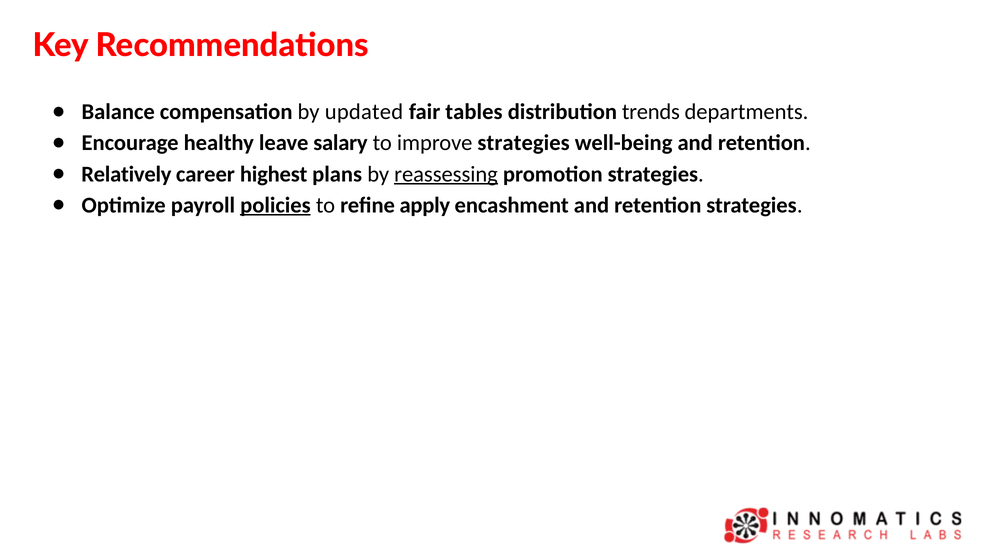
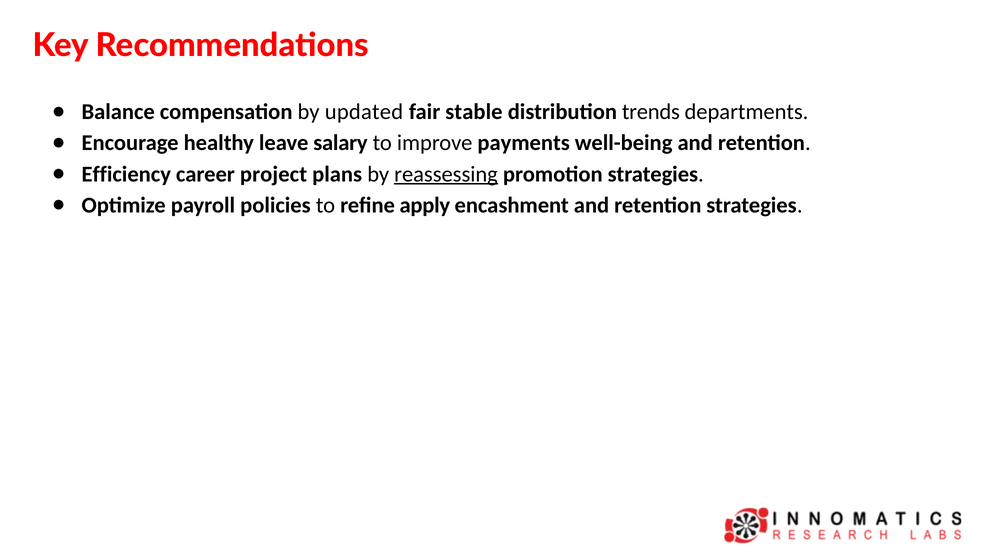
tables: tables -> stable
improve strategies: strategies -> payments
Relatively: Relatively -> Efficiency
highest: highest -> project
policies underline: present -> none
